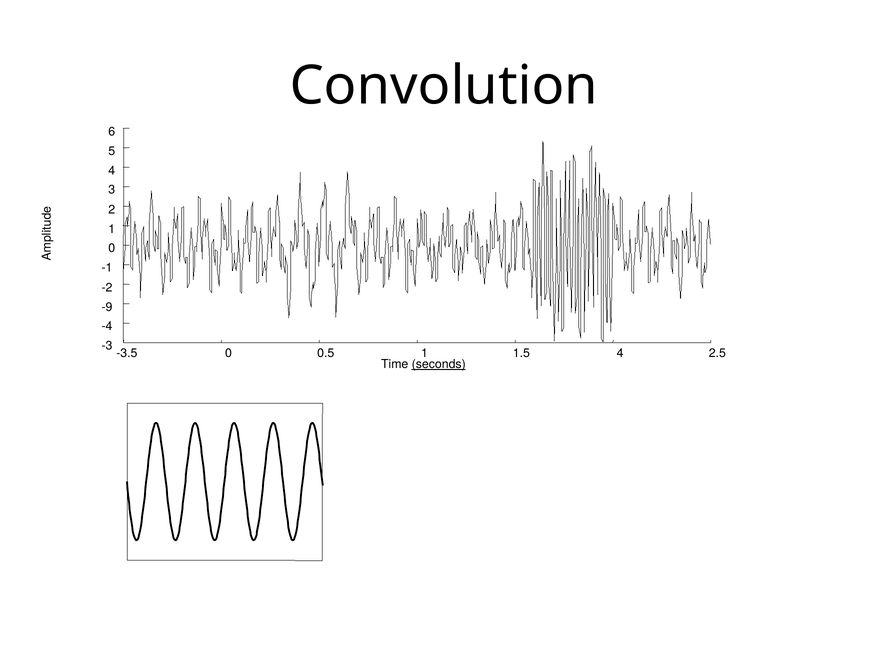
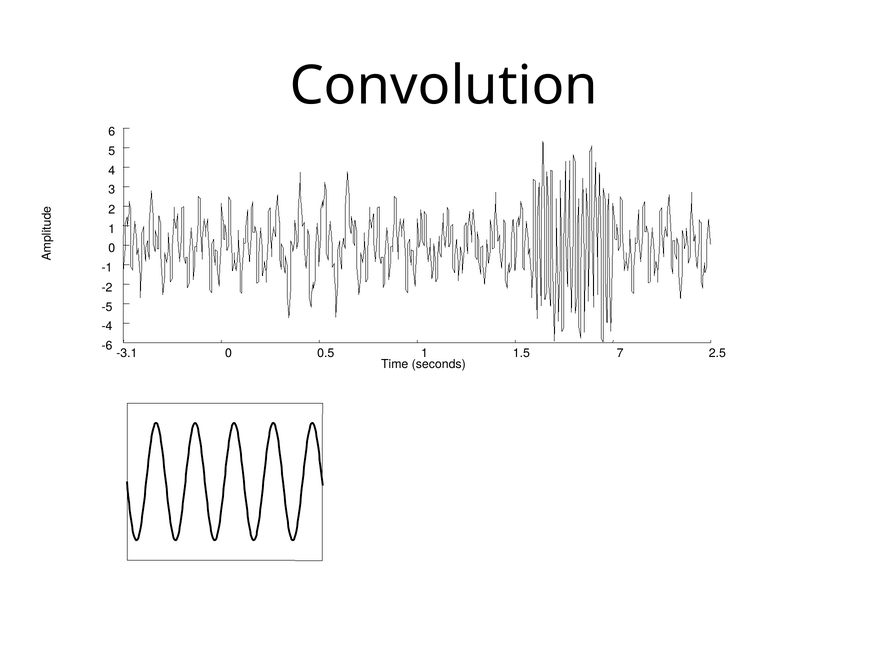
-9: -9 -> -5
-3: -3 -> -6
-3.5: -3.5 -> -3.1
1.5 4: 4 -> 7
seconds underline: present -> none
